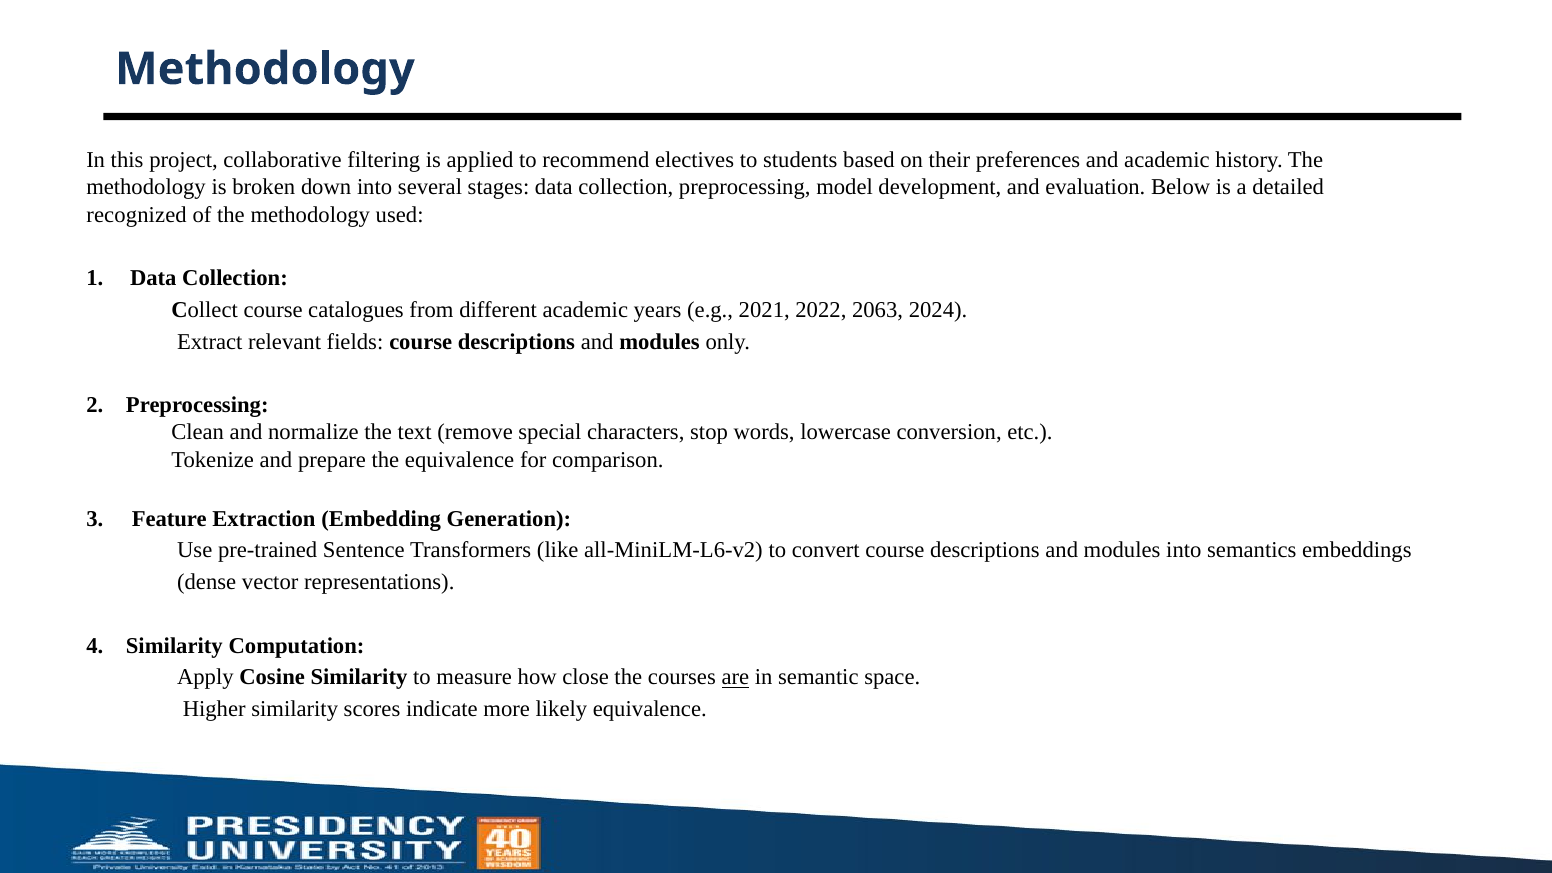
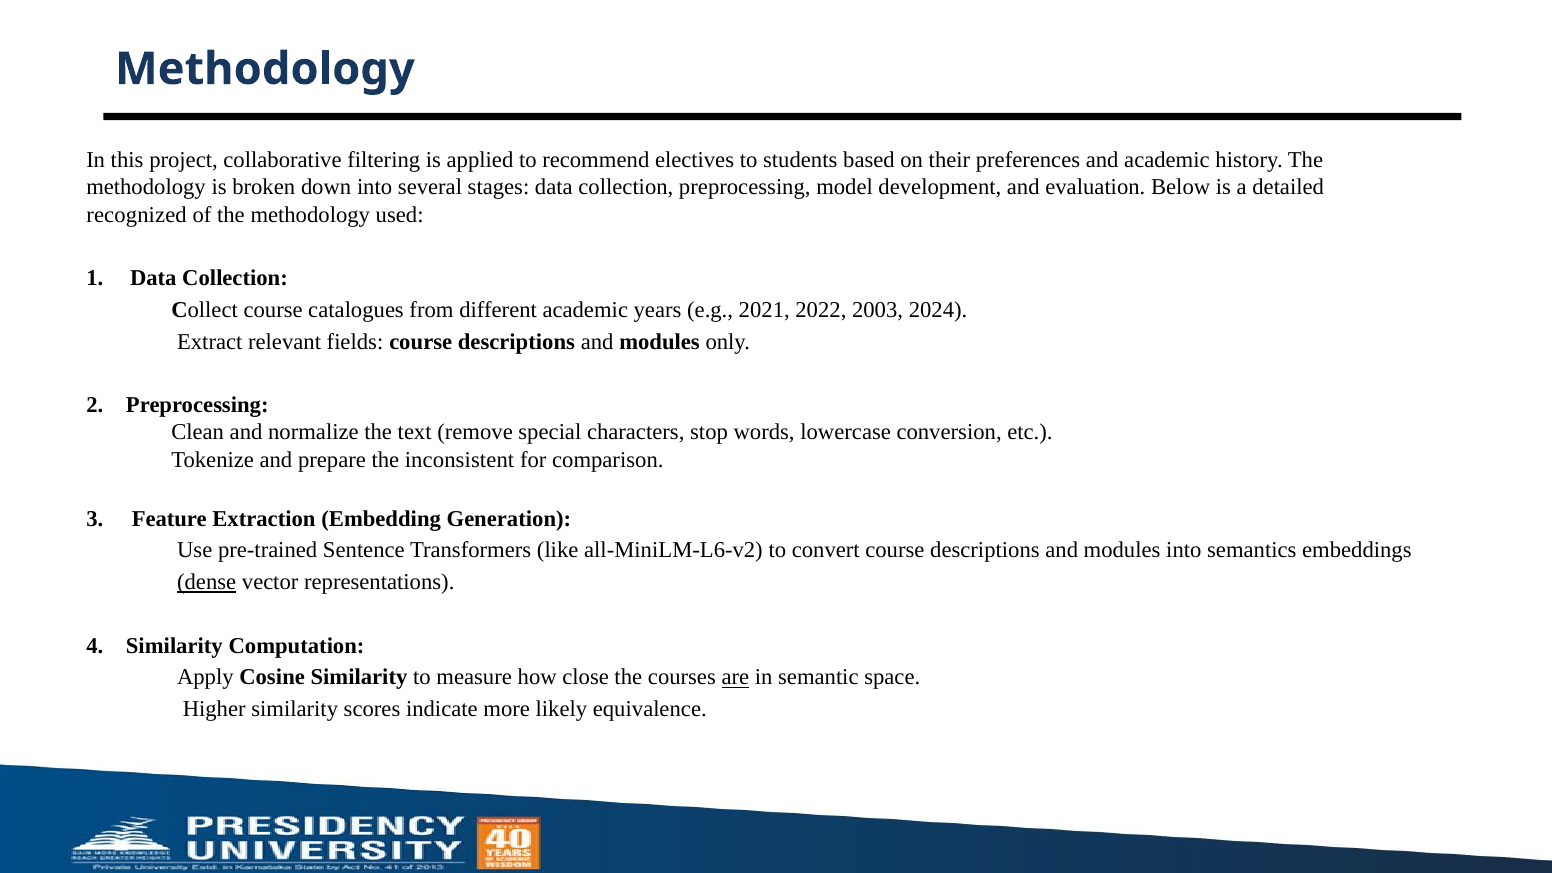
2063: 2063 -> 2003
the equivalence: equivalence -> inconsistent
dense underline: none -> present
